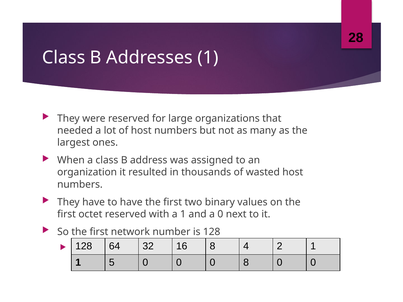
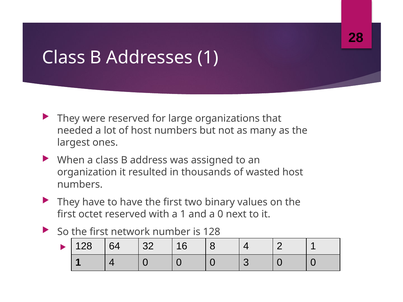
1 5: 5 -> 4
0 8: 8 -> 3
